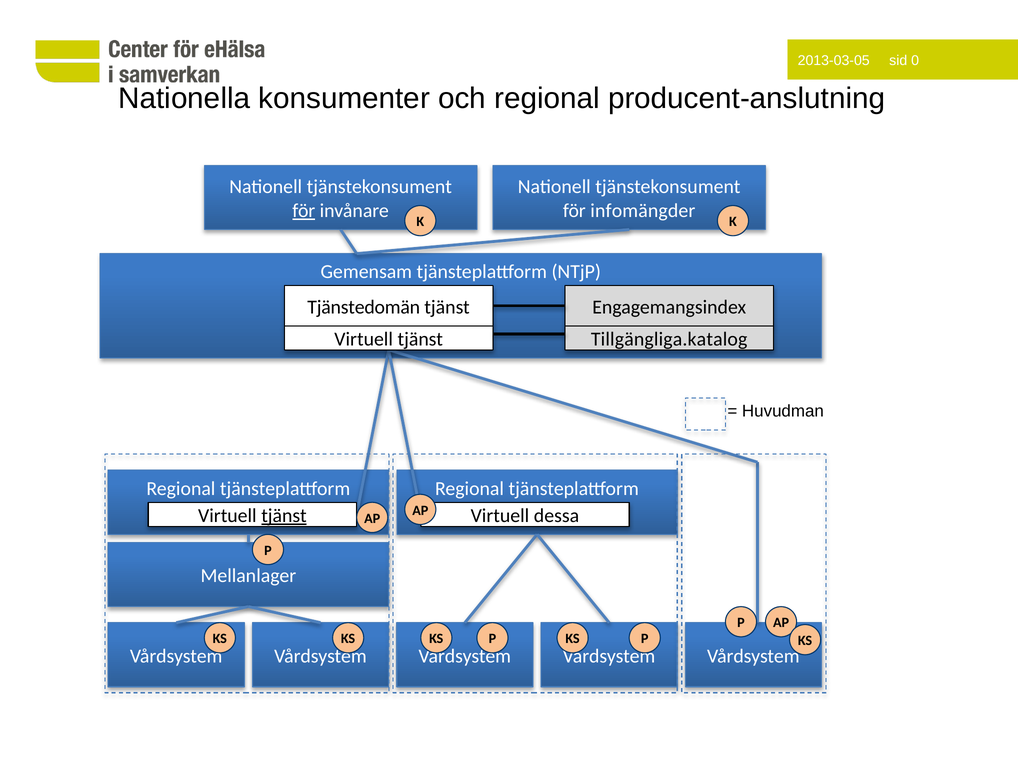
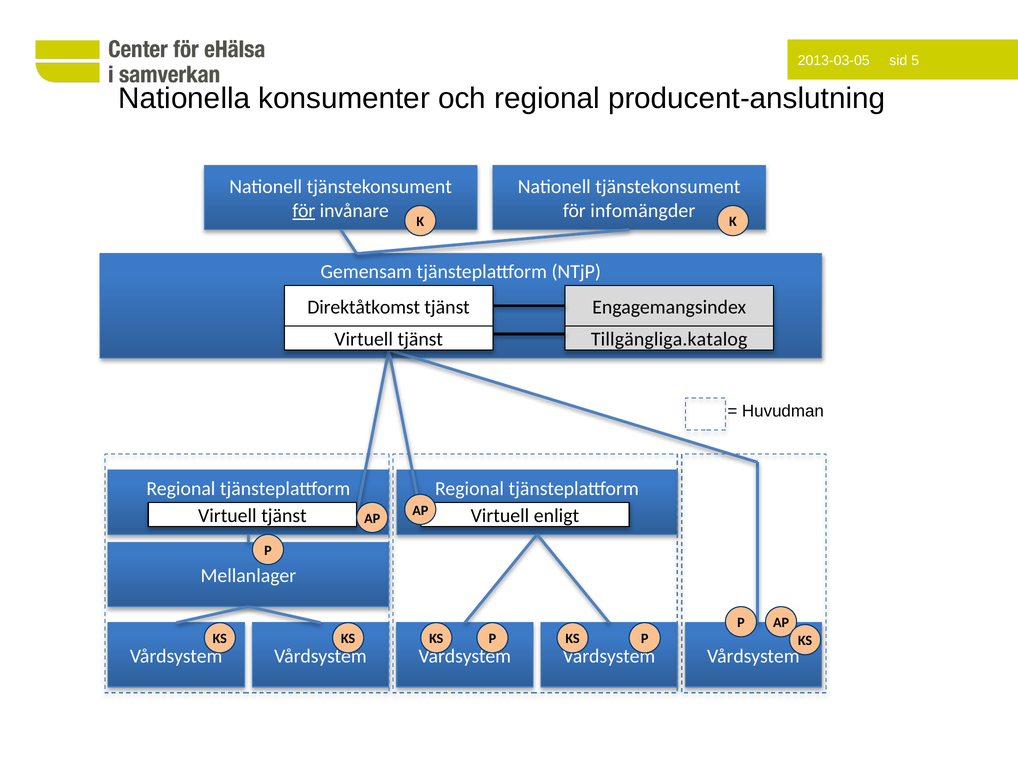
0: 0 -> 5
Tjänstedomän: Tjänstedomän -> Direktåtkomst
tjänst at (284, 515) underline: present -> none
dessa: dessa -> enligt
